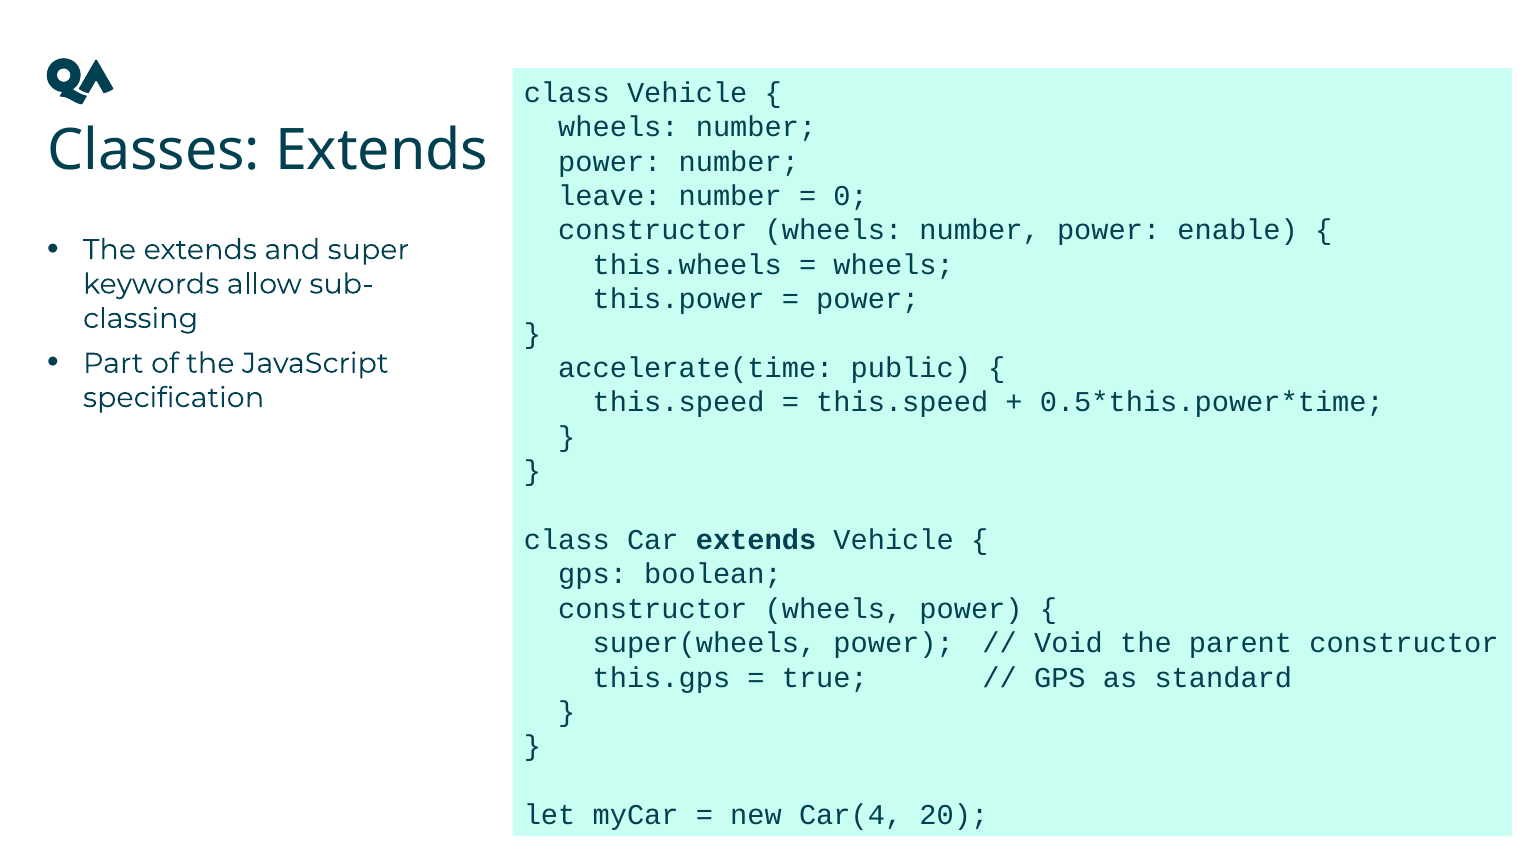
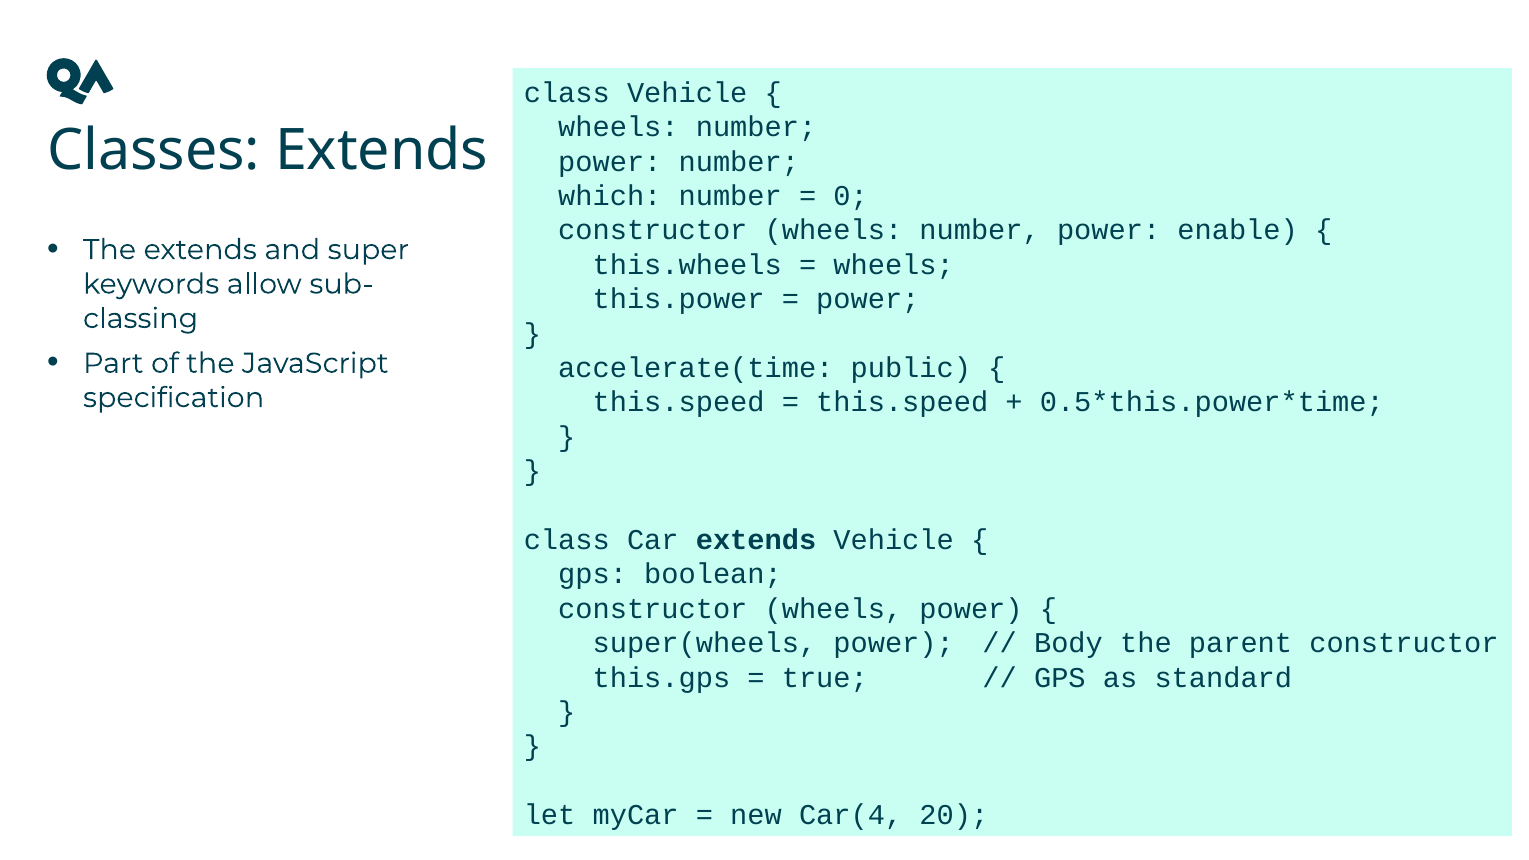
leave: leave -> which
Void: Void -> Body
